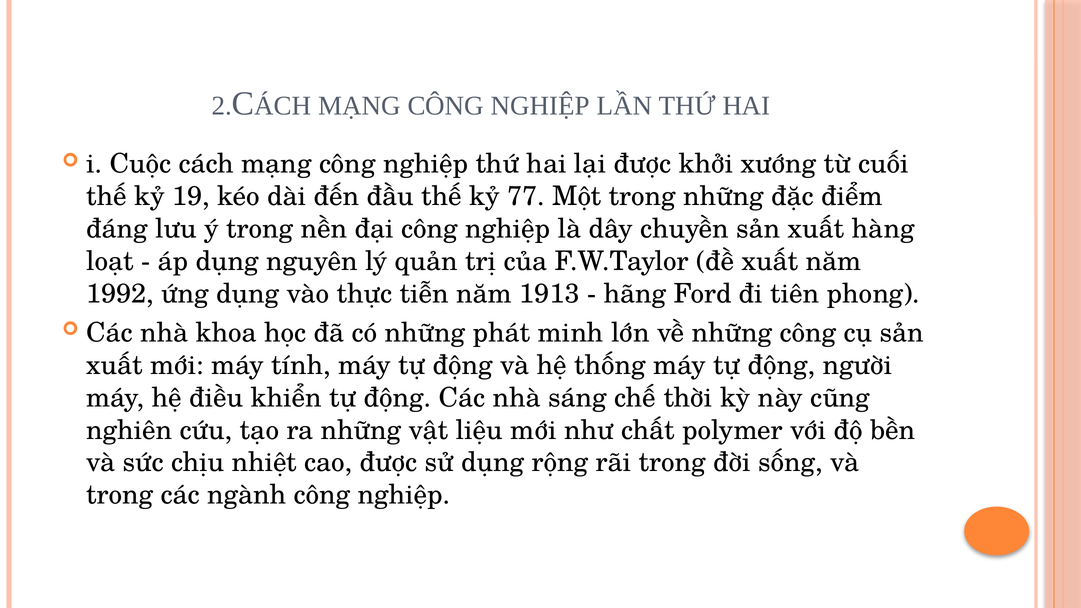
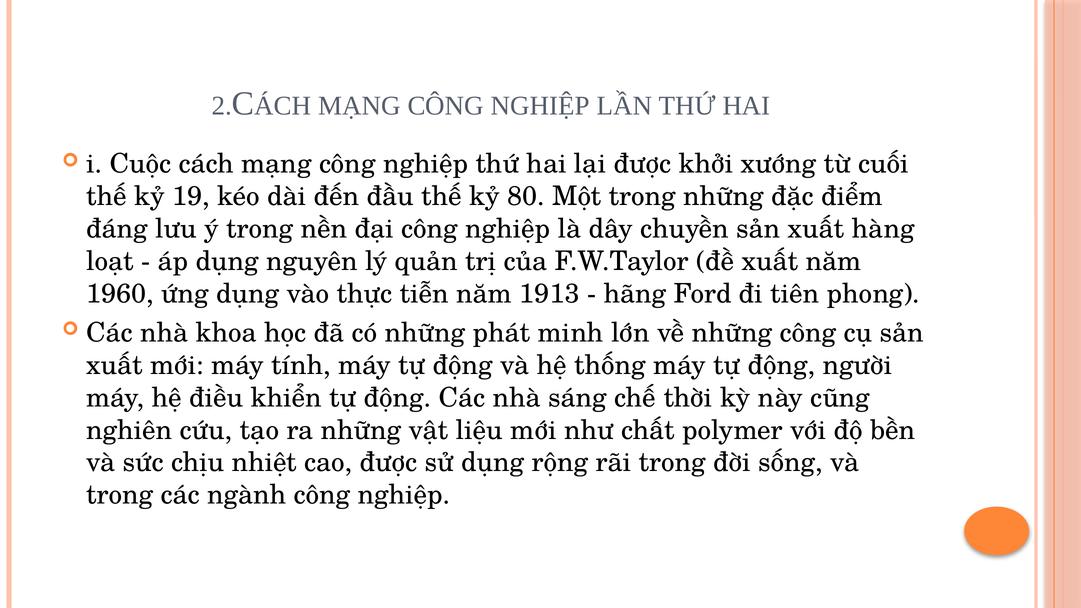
77: 77 -> 80
1992: 1992 -> 1960
